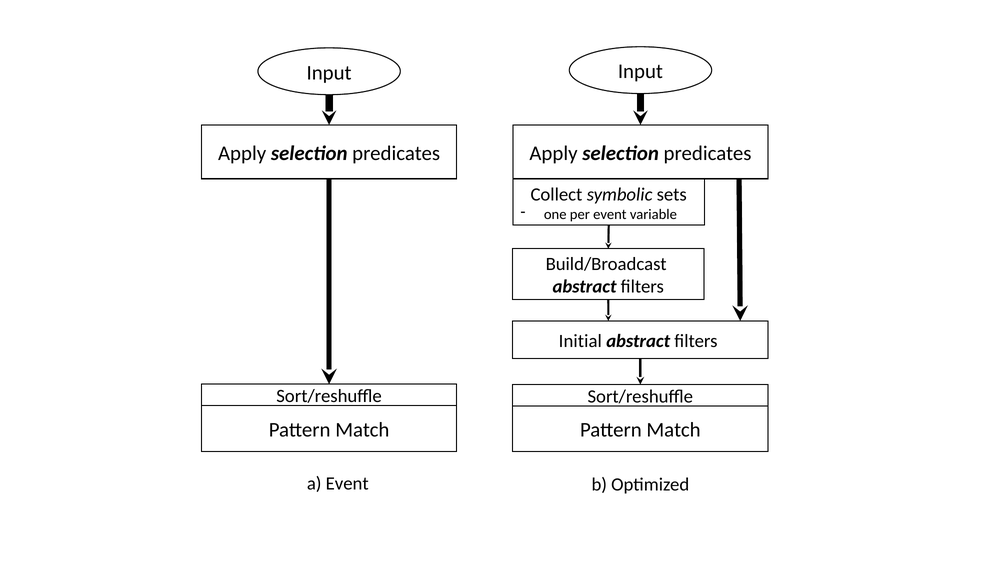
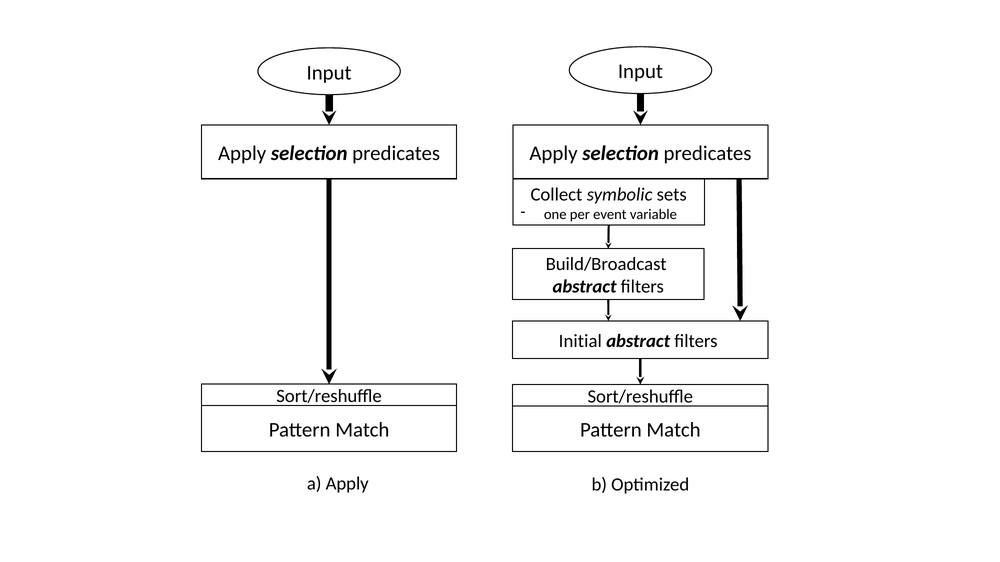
a Event: Event -> Apply
